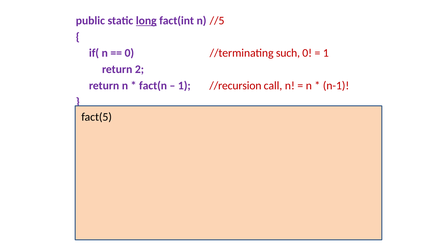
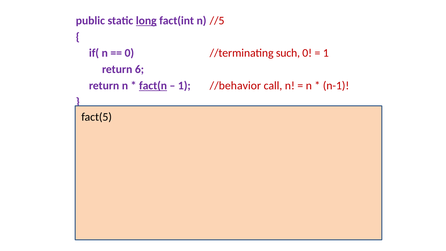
2: 2 -> 6
fact(n underline: none -> present
//recursion: //recursion -> //behavior
